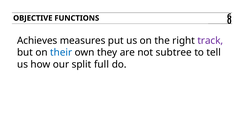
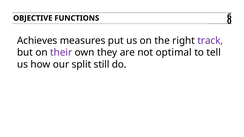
their colour: blue -> purple
subtree: subtree -> optimal
full: full -> still
